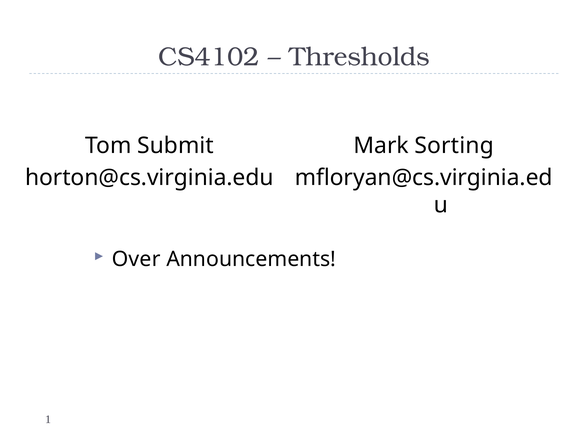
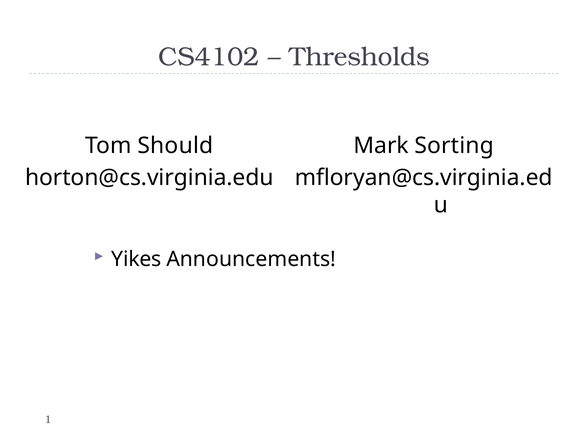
Submit: Submit -> Should
Over: Over -> Yikes
